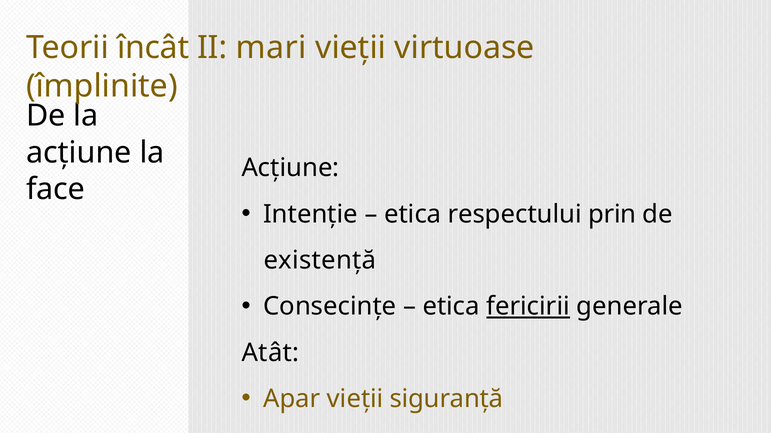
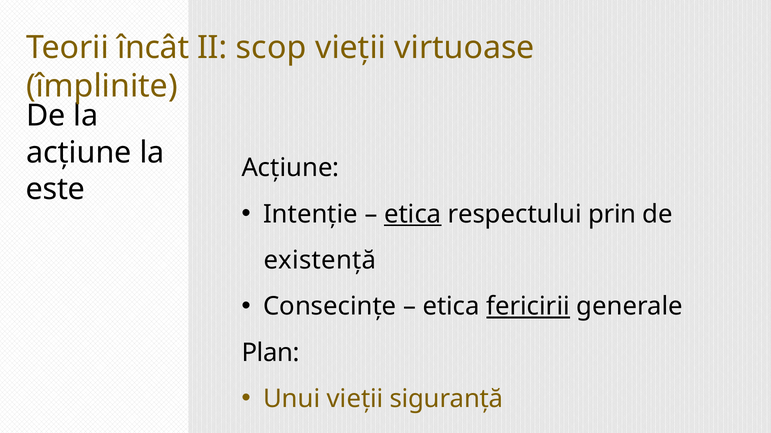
mari: mari -> scop
face: face -> este
etica at (413, 214) underline: none -> present
Atât: Atât -> Plan
Apar: Apar -> Unui
